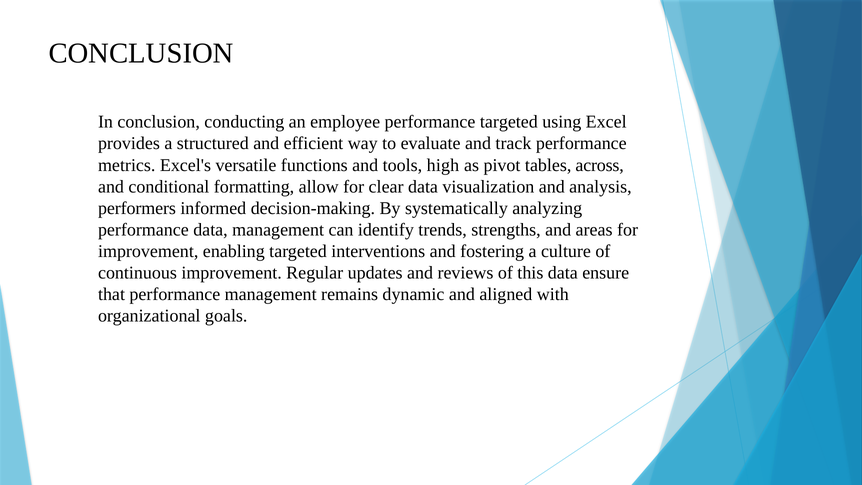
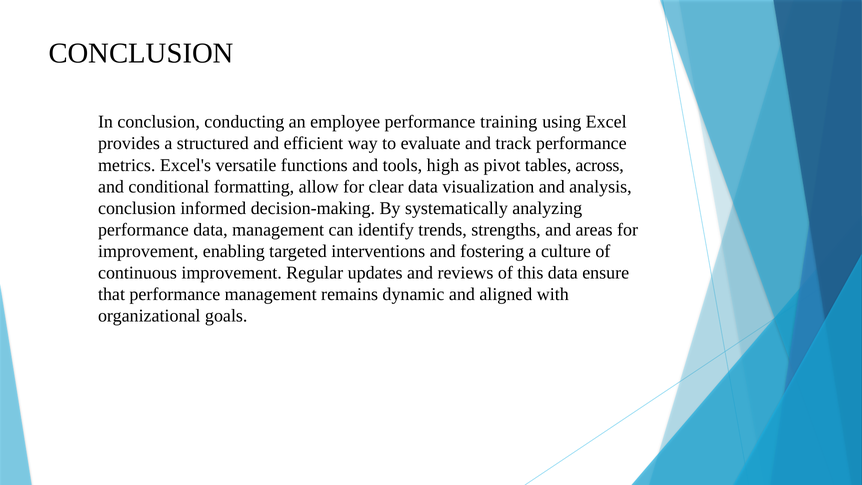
performance targeted: targeted -> training
performers at (137, 208): performers -> conclusion
